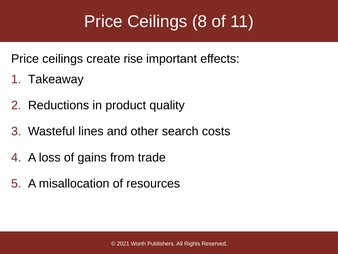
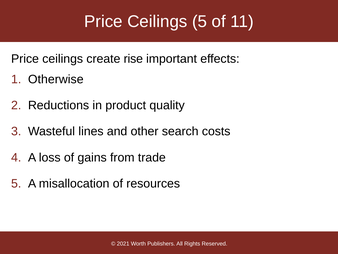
Ceilings 8: 8 -> 5
Takeaway: Takeaway -> Otherwise
